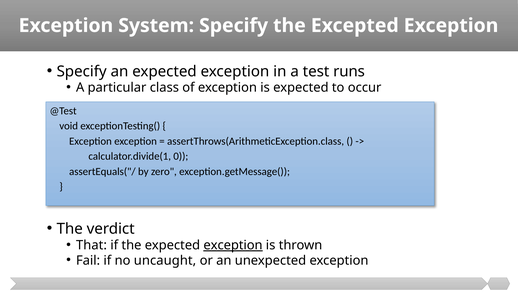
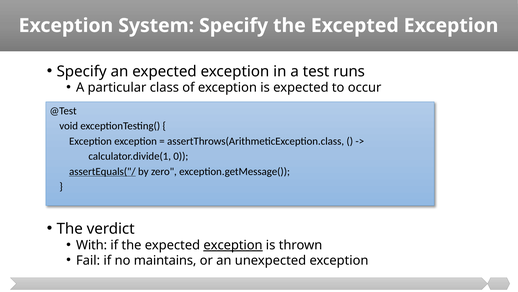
assertEquals("/ underline: none -> present
That: That -> With
uncaught: uncaught -> maintains
